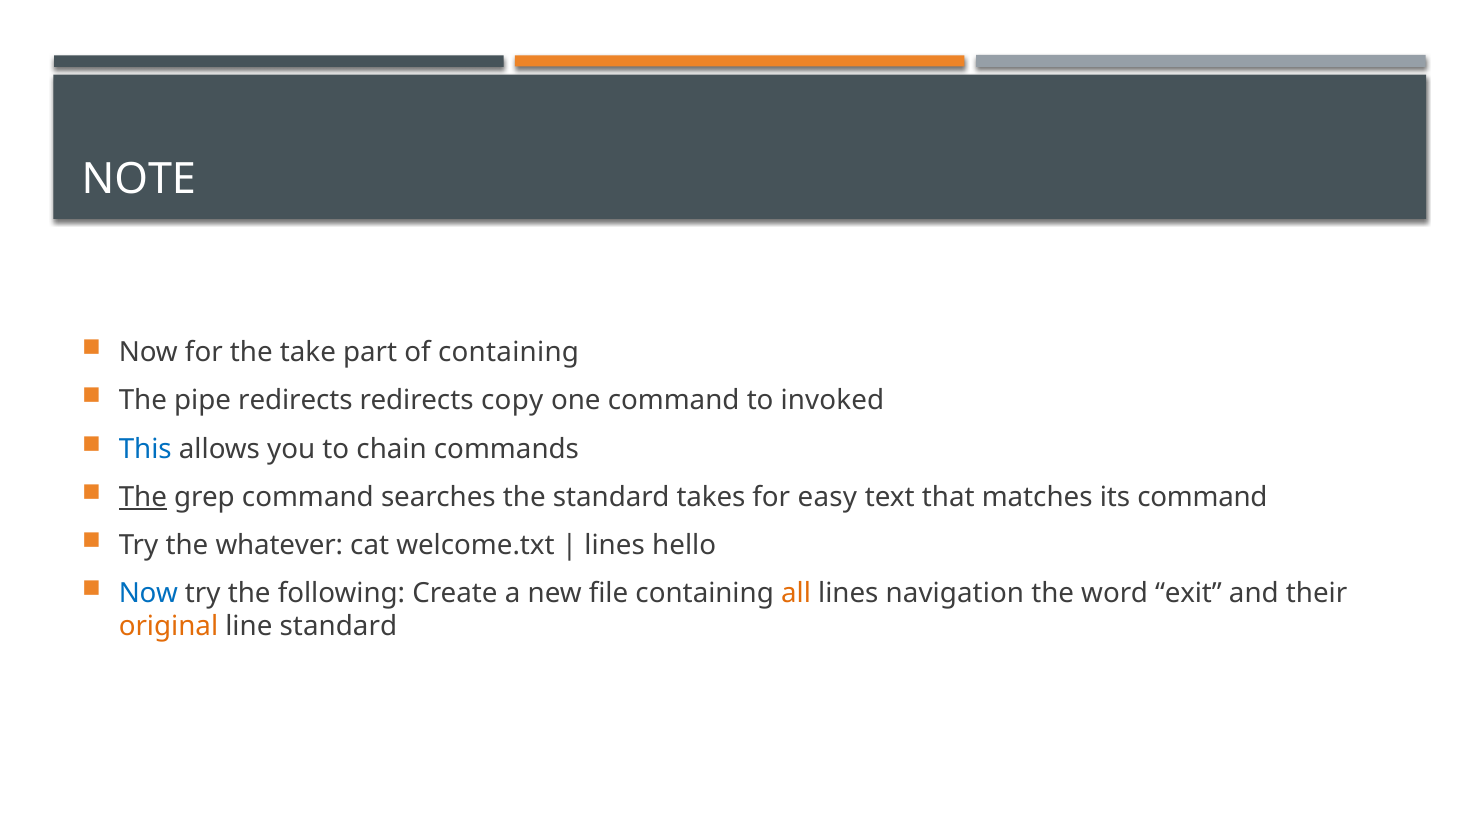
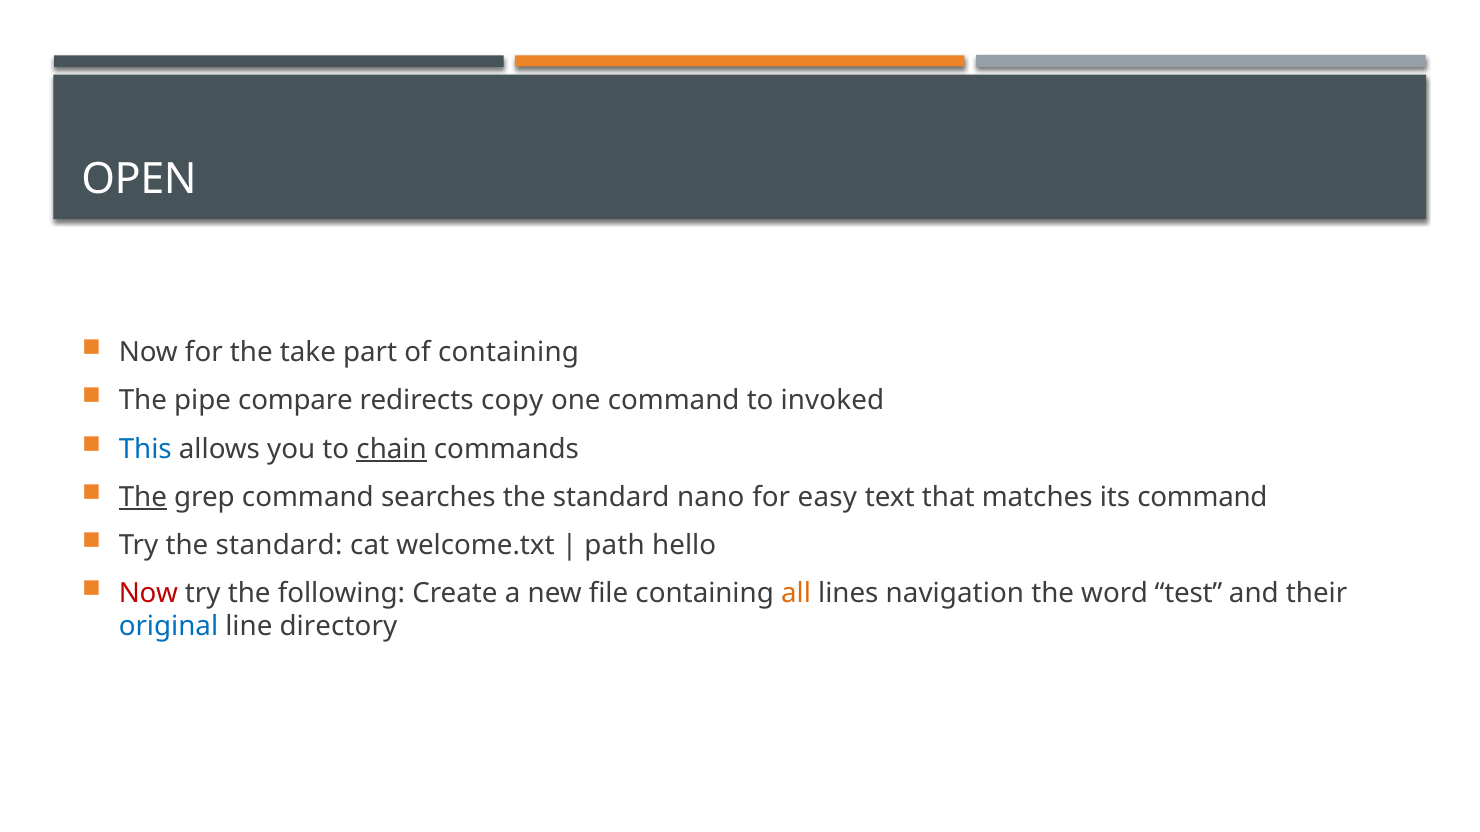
NOTE: NOTE -> OPEN
pipe redirects: redirects -> compare
chain underline: none -> present
takes: takes -> nano
Try the whatever: whatever -> standard
lines at (615, 545): lines -> path
Now at (148, 594) colour: blue -> red
exit: exit -> test
original colour: orange -> blue
line standard: standard -> directory
